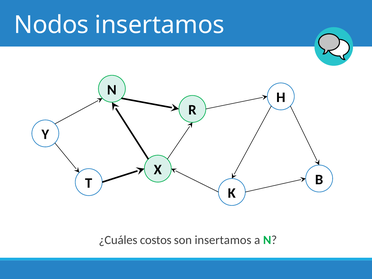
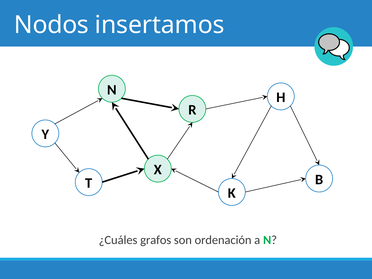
costos: costos -> grafos
son insertamos: insertamos -> ordenación
